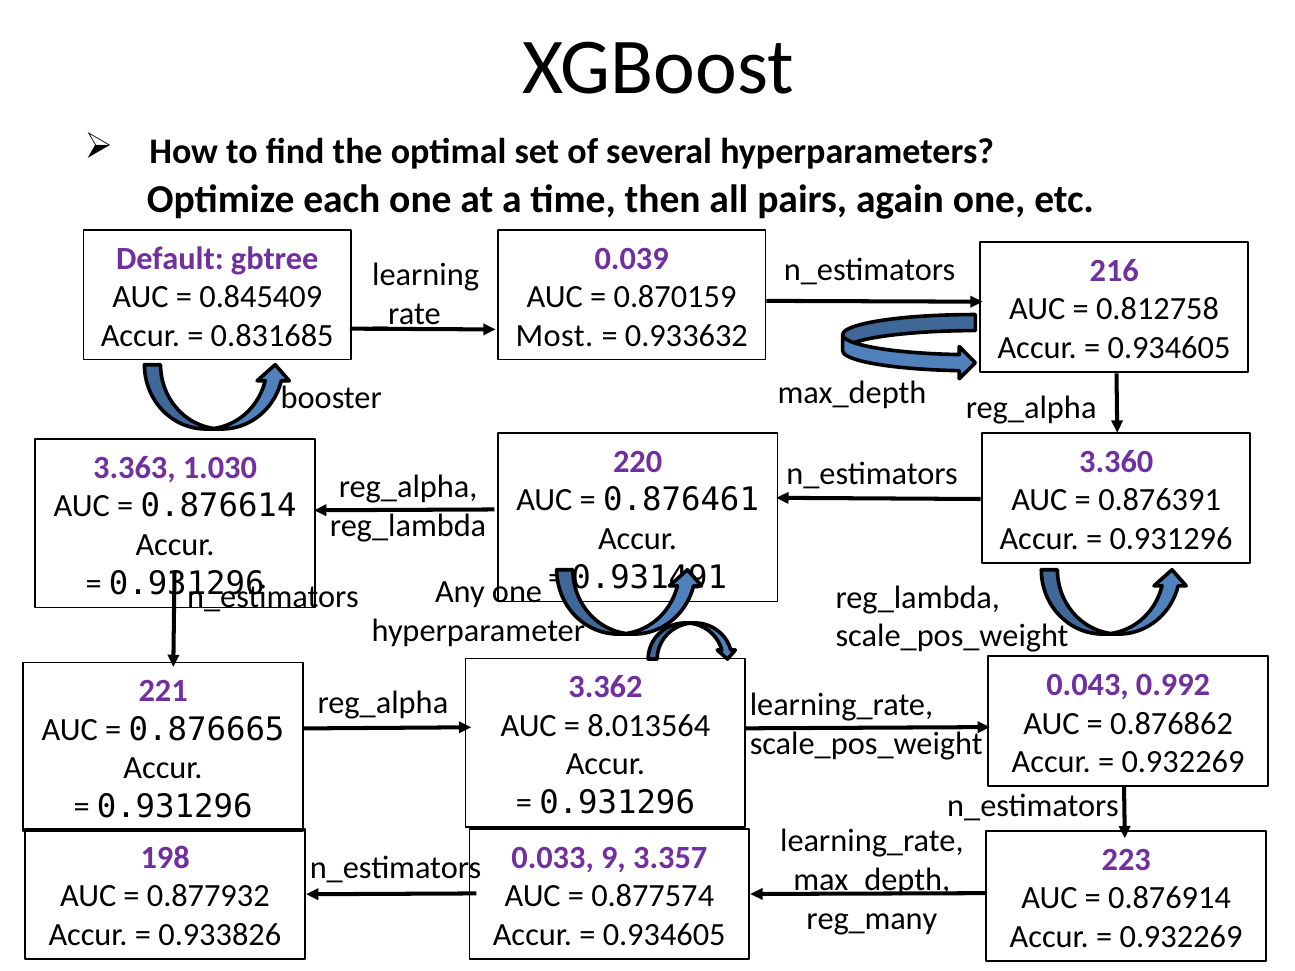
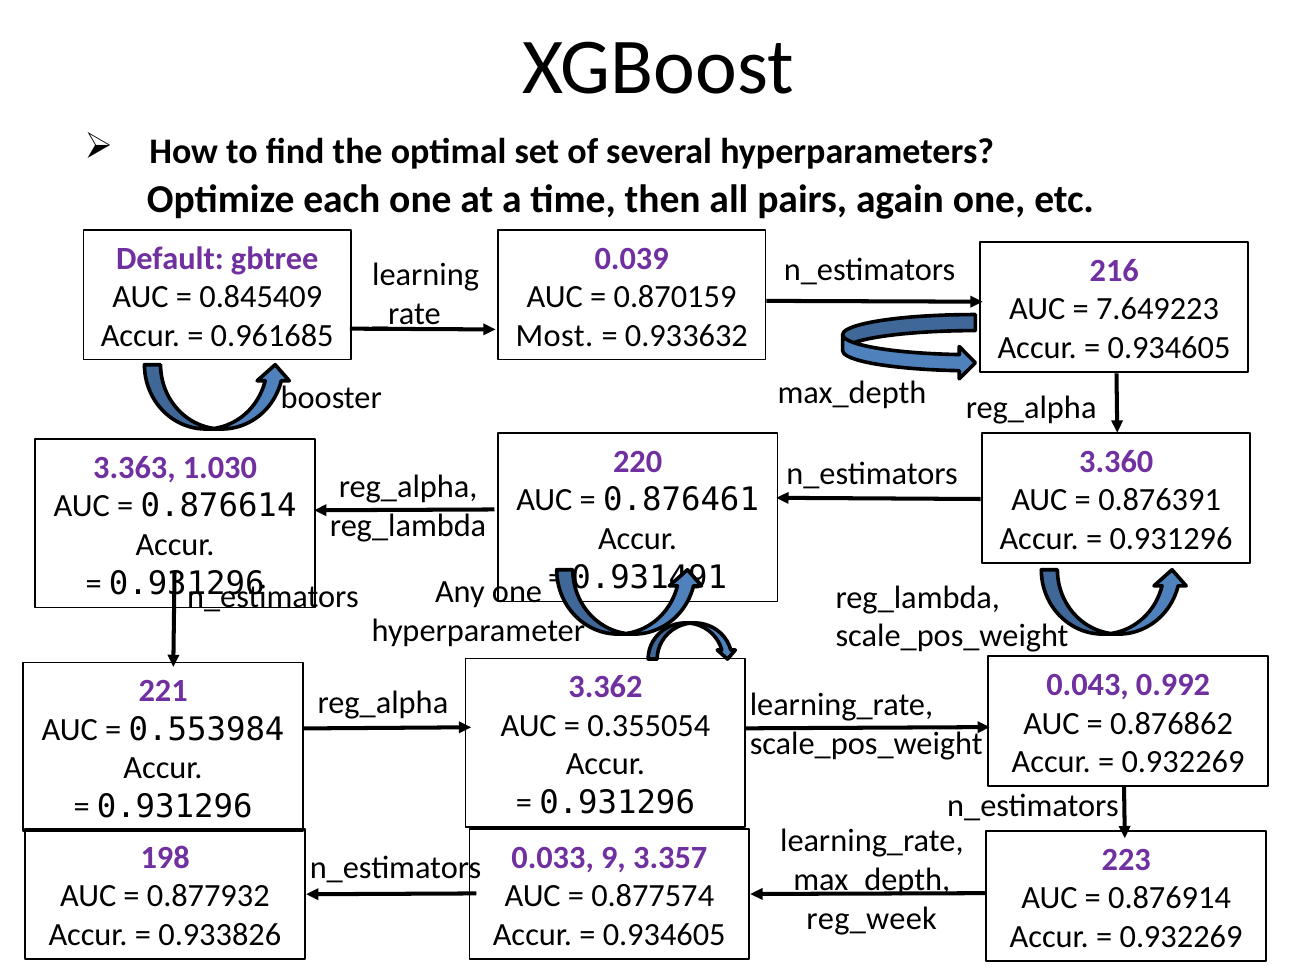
0.812758: 0.812758 -> 7.649223
0.831685: 0.831685 -> 0.961685
8.013564: 8.013564 -> 0.355054
0.876665: 0.876665 -> 0.553984
reg_many: reg_many -> reg_week
